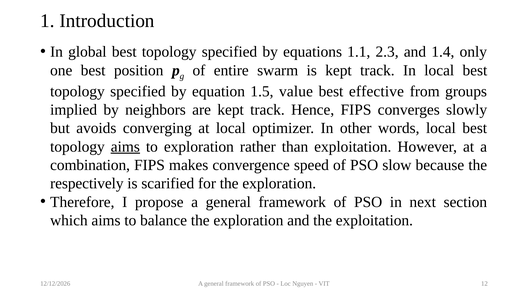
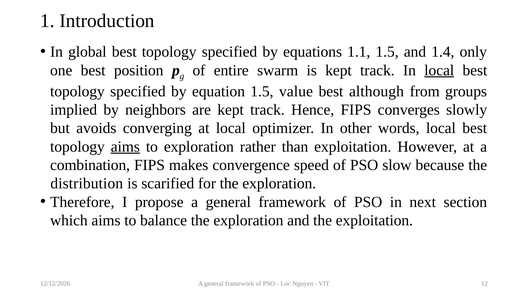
1.1 2.3: 2.3 -> 1.5
local at (439, 70) underline: none -> present
effective: effective -> although
respectively: respectively -> distribution
